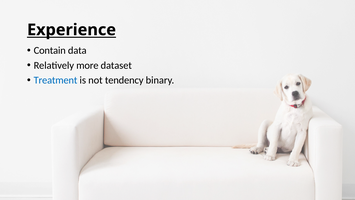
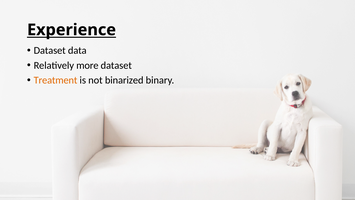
Contain at (50, 50): Contain -> Dataset
Treatment colour: blue -> orange
tendency: tendency -> binarized
